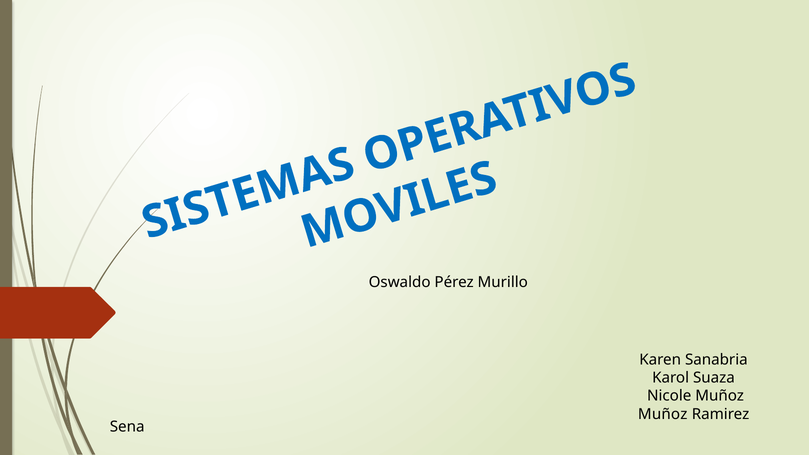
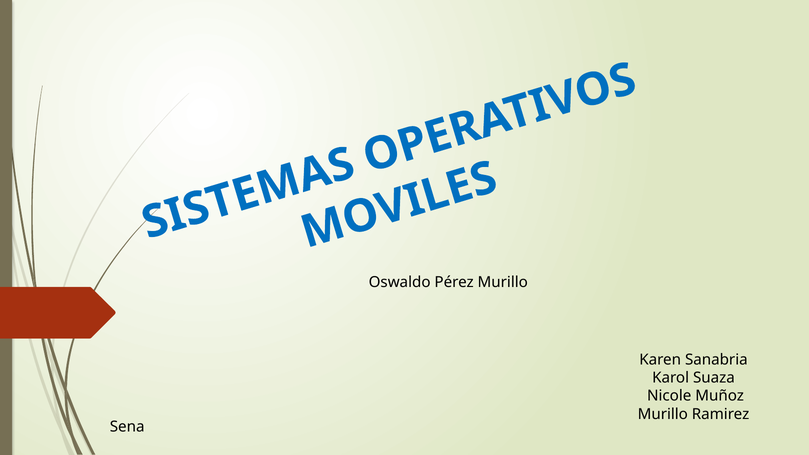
Muñoz at (663, 414): Muñoz -> Murillo
